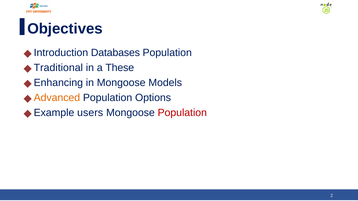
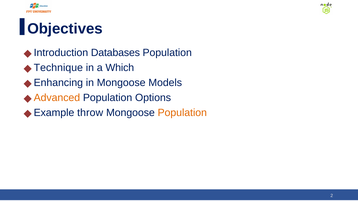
Traditional: Traditional -> Technique
These: These -> Which
users: users -> throw
Population at (182, 113) colour: red -> orange
